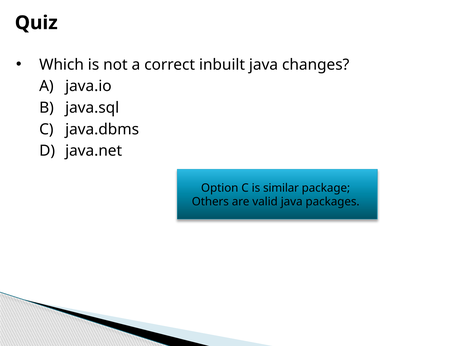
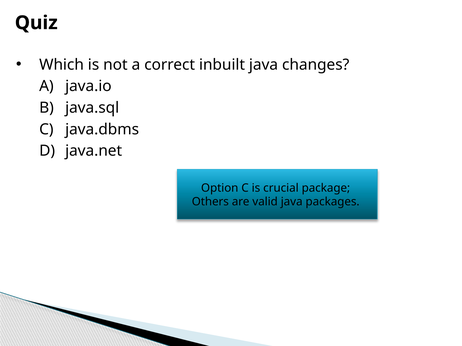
similar: similar -> crucial
